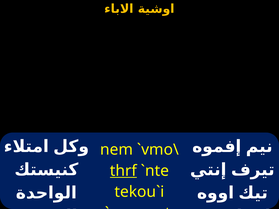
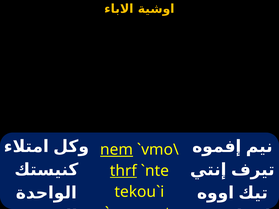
nem underline: none -> present
